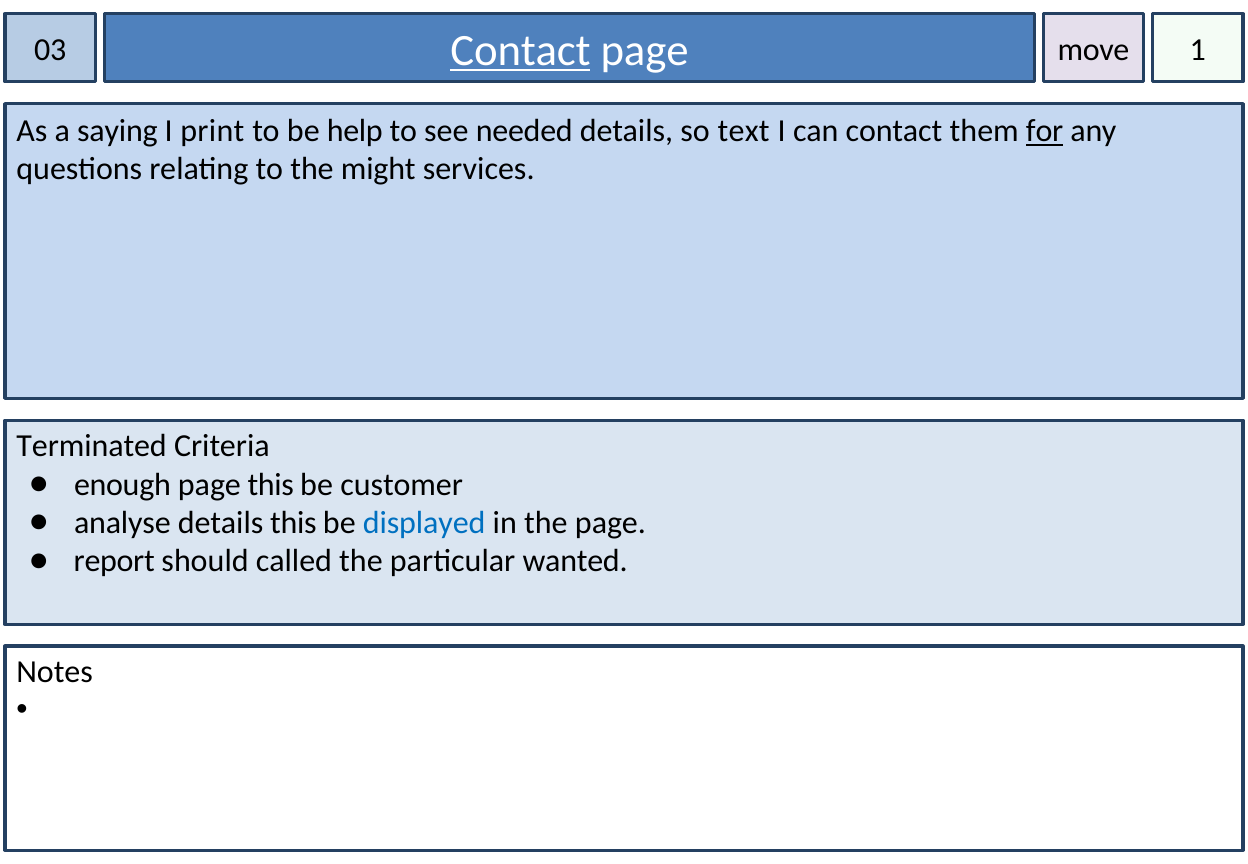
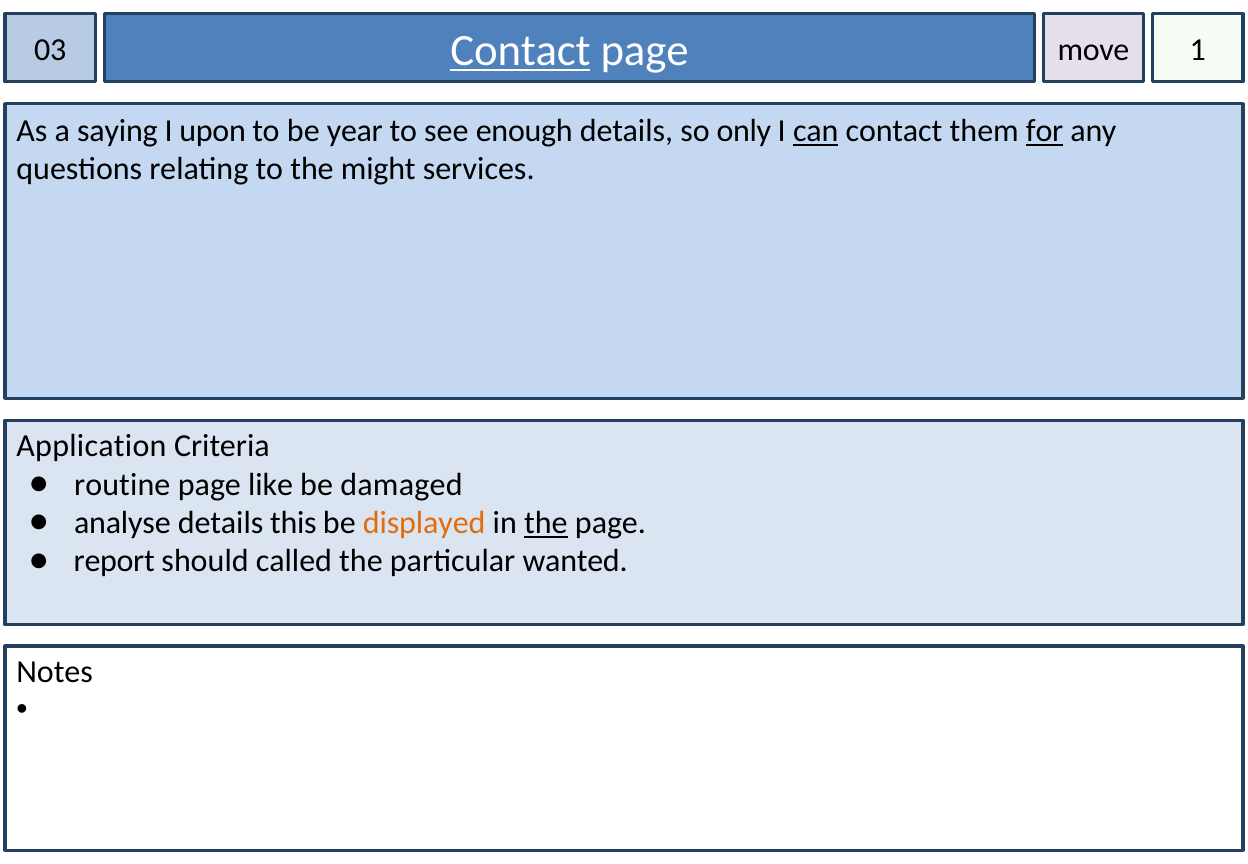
print: print -> upon
help: help -> year
needed: needed -> enough
text: text -> only
can underline: none -> present
Terminated: Terminated -> Application
enough: enough -> routine
page this: this -> like
customer: customer -> damaged
displayed colour: blue -> orange
the at (546, 523) underline: none -> present
